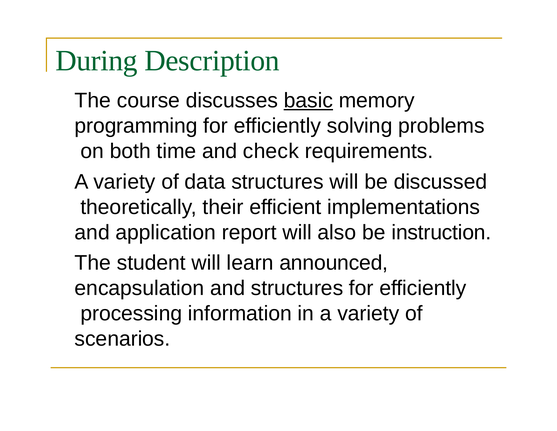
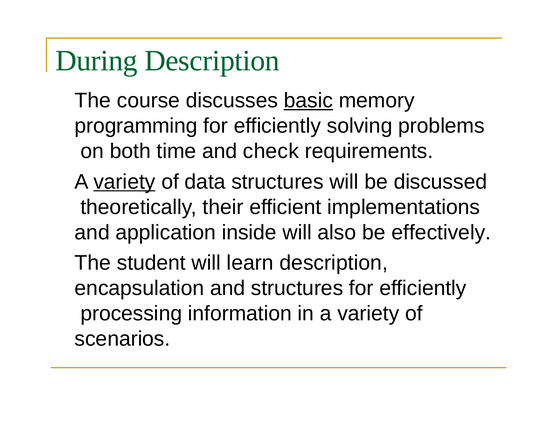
variety at (124, 181) underline: none -> present
report: report -> inside
instruction: instruction -> effectively
learn announced: announced -> description
